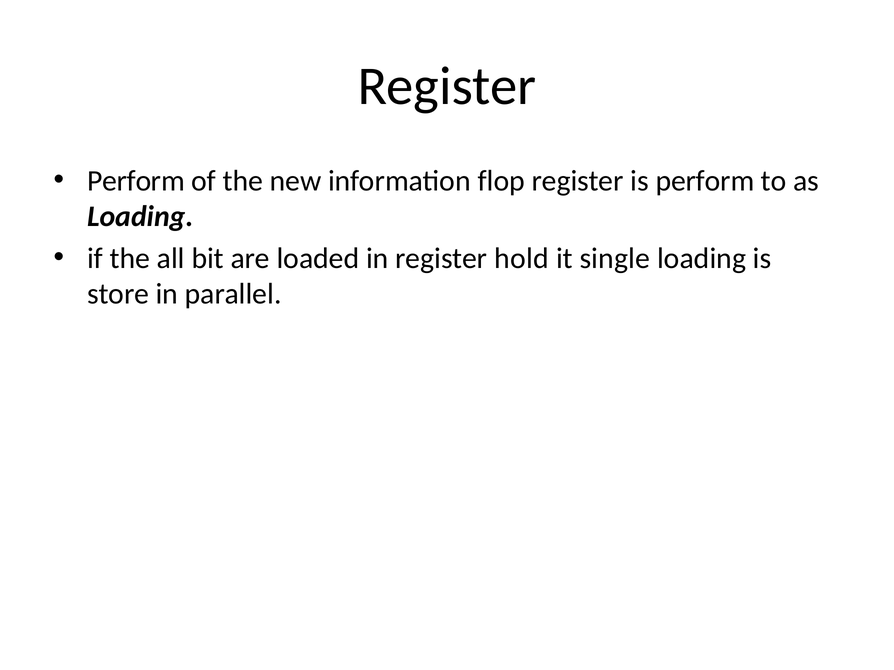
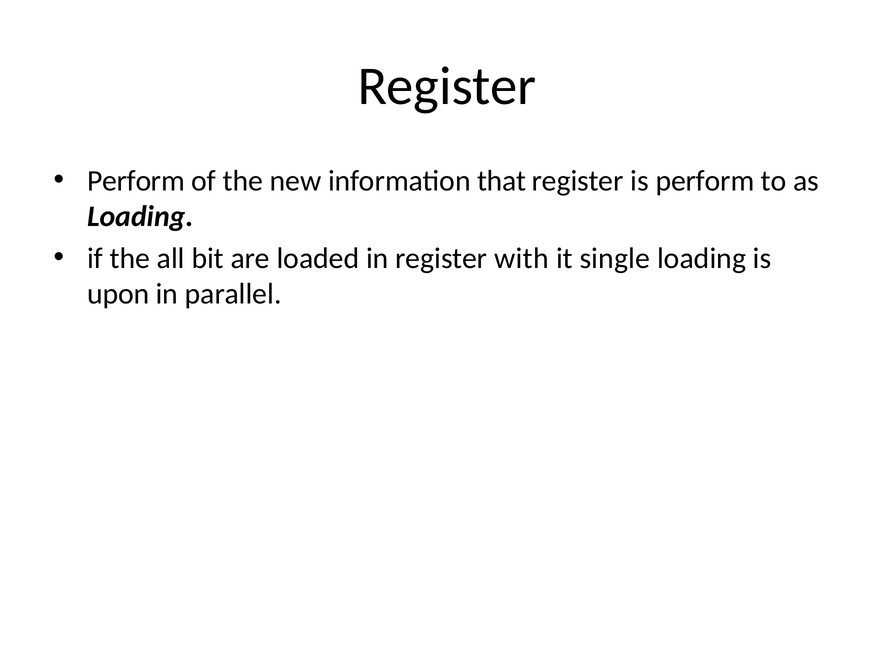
flop: flop -> that
hold: hold -> with
store: store -> upon
